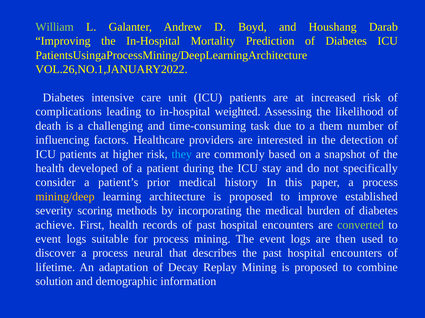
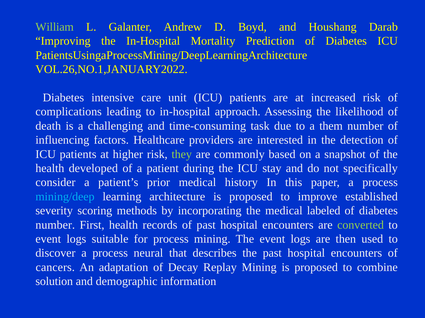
weighted: weighted -> approach
they colour: light blue -> light green
mining/deep colour: yellow -> light blue
burden: burden -> labeled
achieve at (55, 225): achieve -> number
lifetime: lifetime -> cancers
